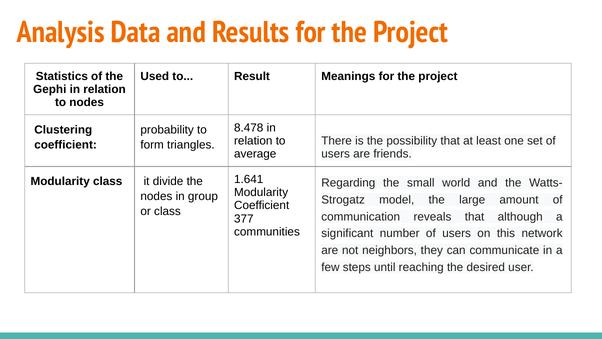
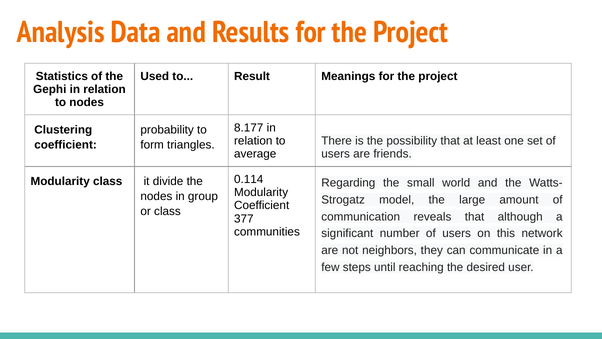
8.478: 8.478 -> 8.177
1.641: 1.641 -> 0.114
